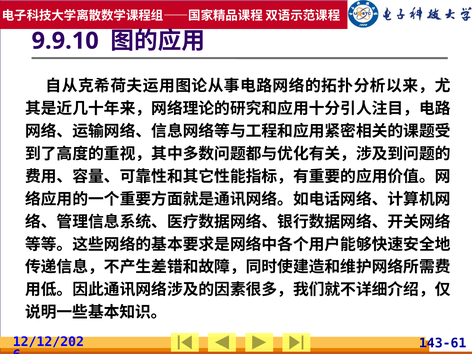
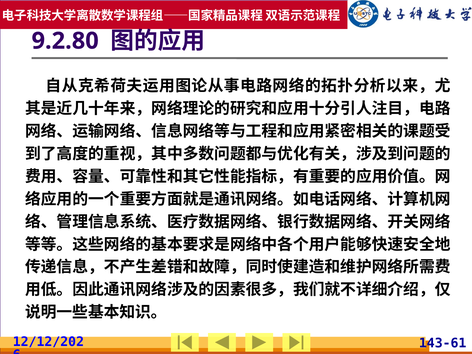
9.9.10: 9.9.10 -> 9.2.80
